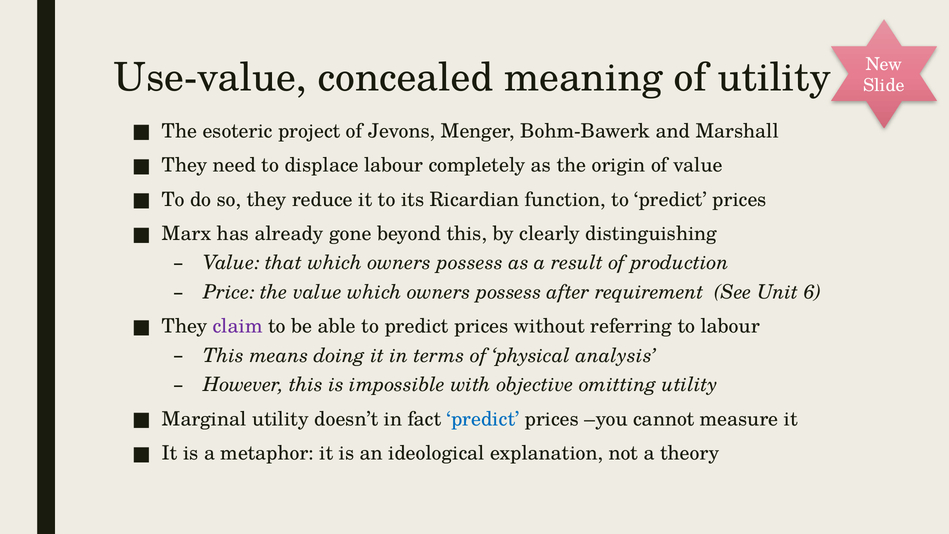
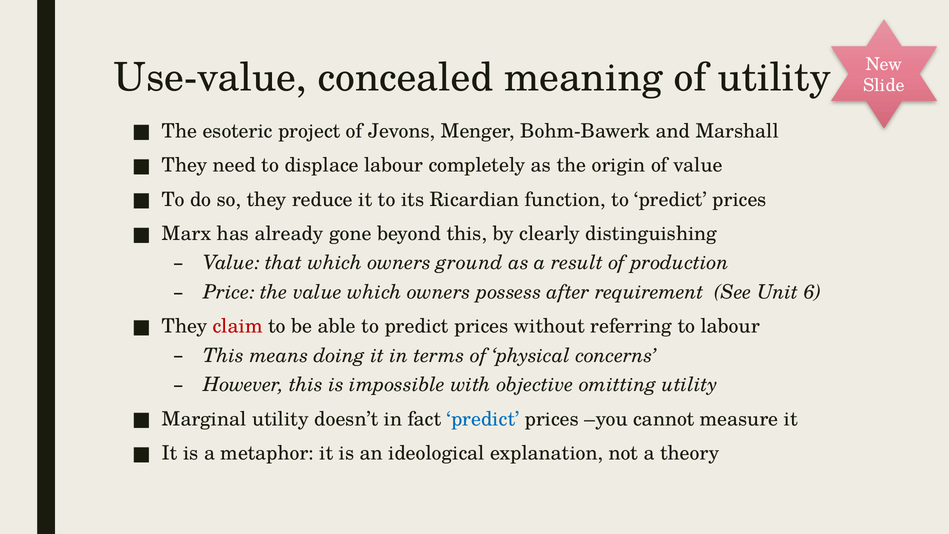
that which owners possess: possess -> ground
claim colour: purple -> red
analysis: analysis -> concerns
